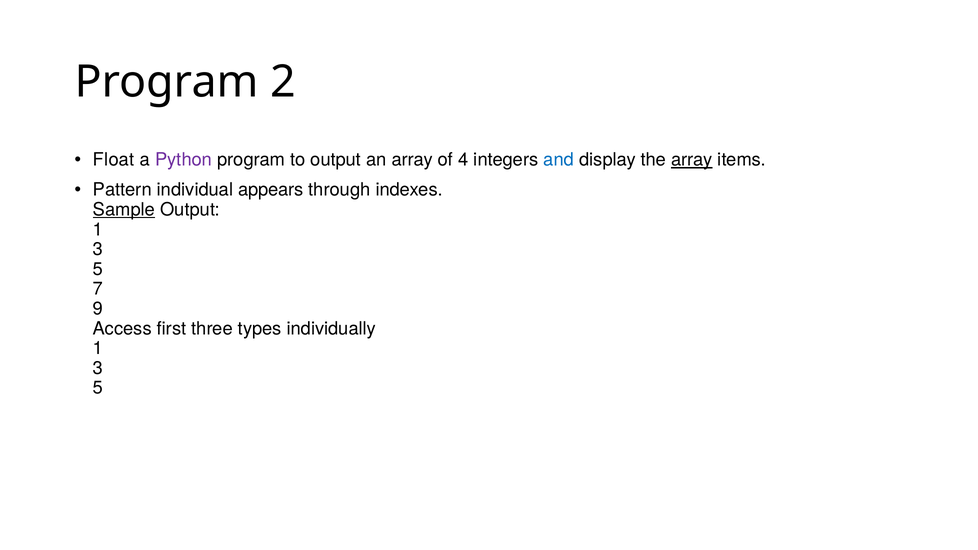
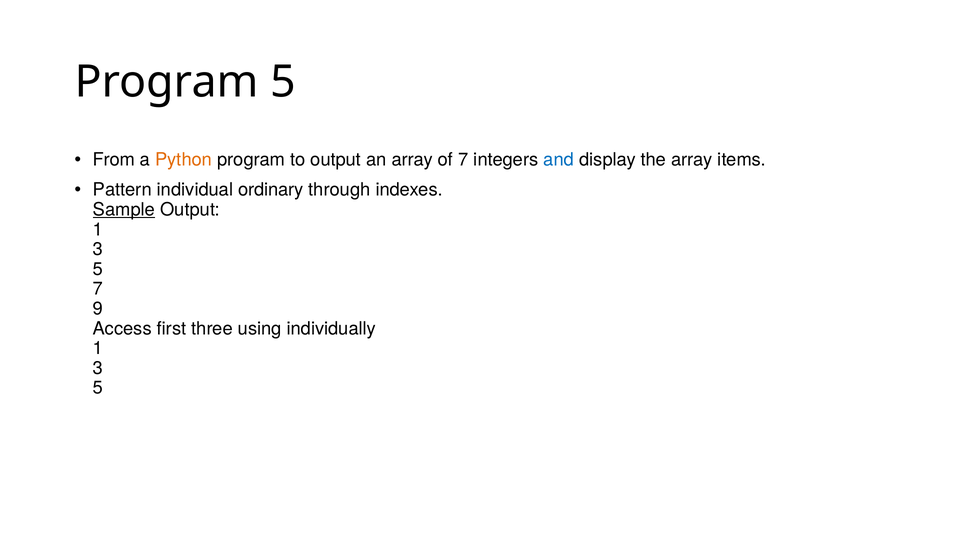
Program 2: 2 -> 5
Float: Float -> From
Python colour: purple -> orange
of 4: 4 -> 7
array at (692, 160) underline: present -> none
appears: appears -> ordinary
types: types -> using
